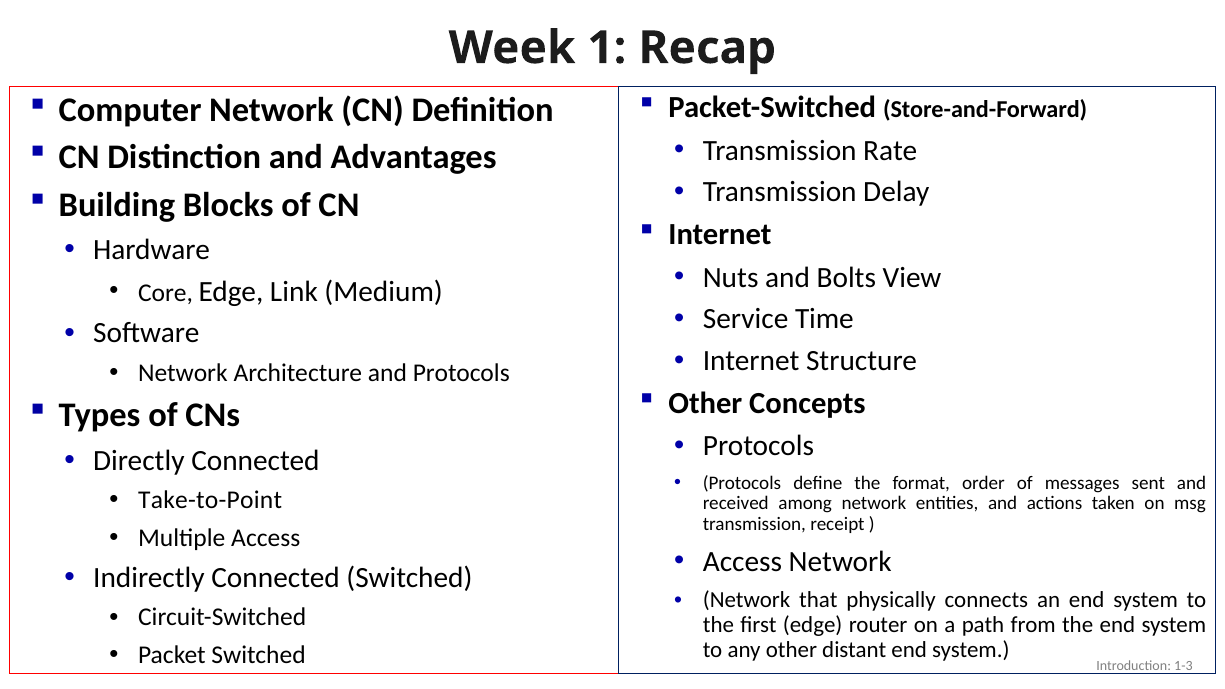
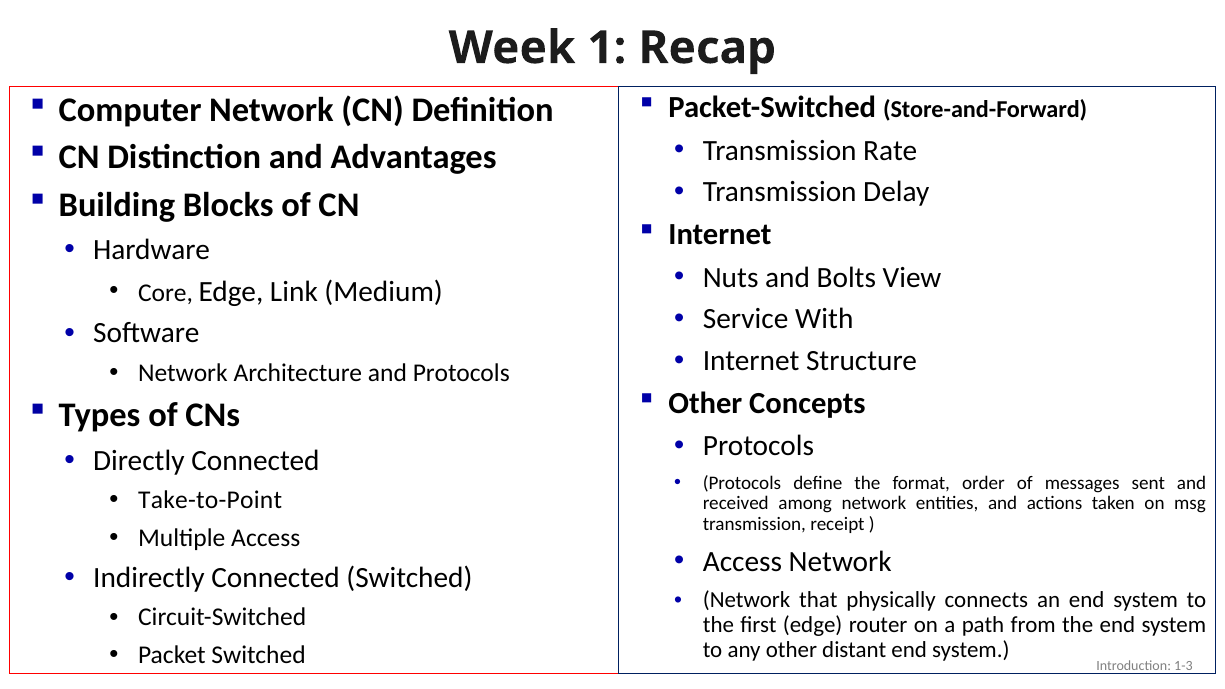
Time: Time -> With
